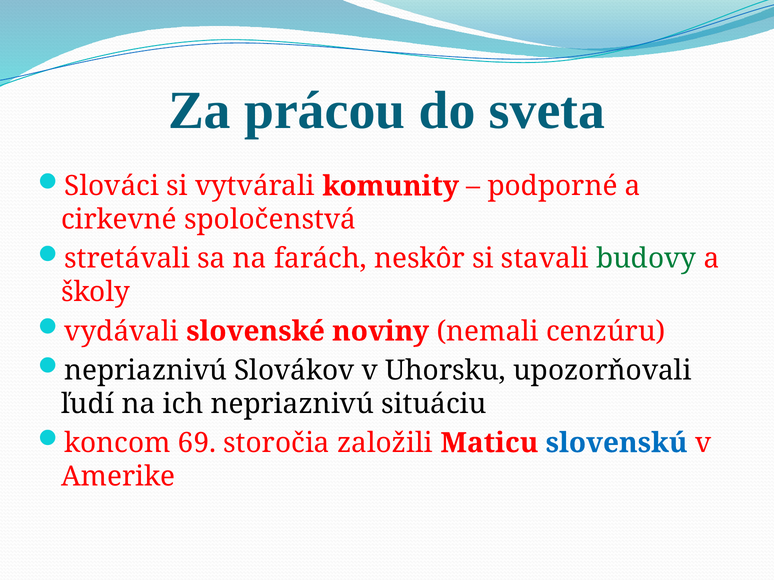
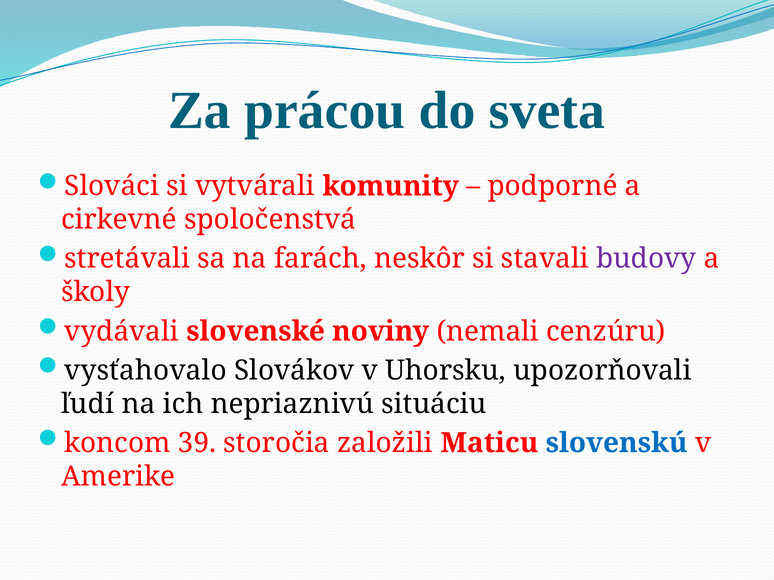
budovy colour: green -> purple
nepriaznivú at (146, 371): nepriaznivú -> vysťahovalo
69: 69 -> 39
